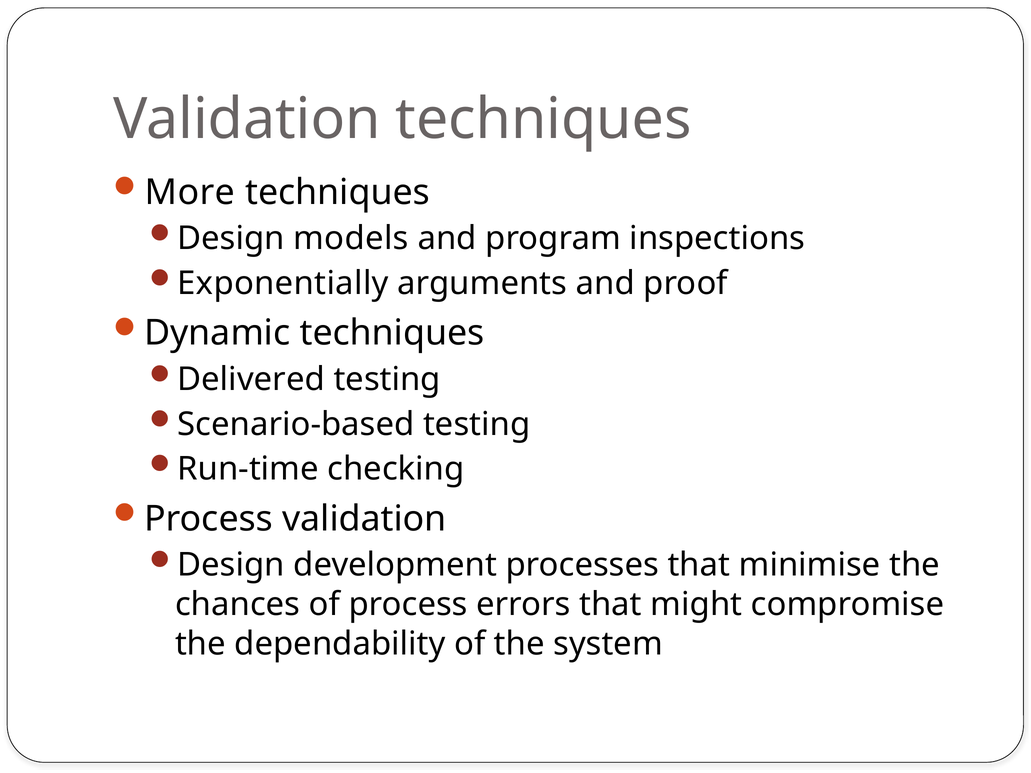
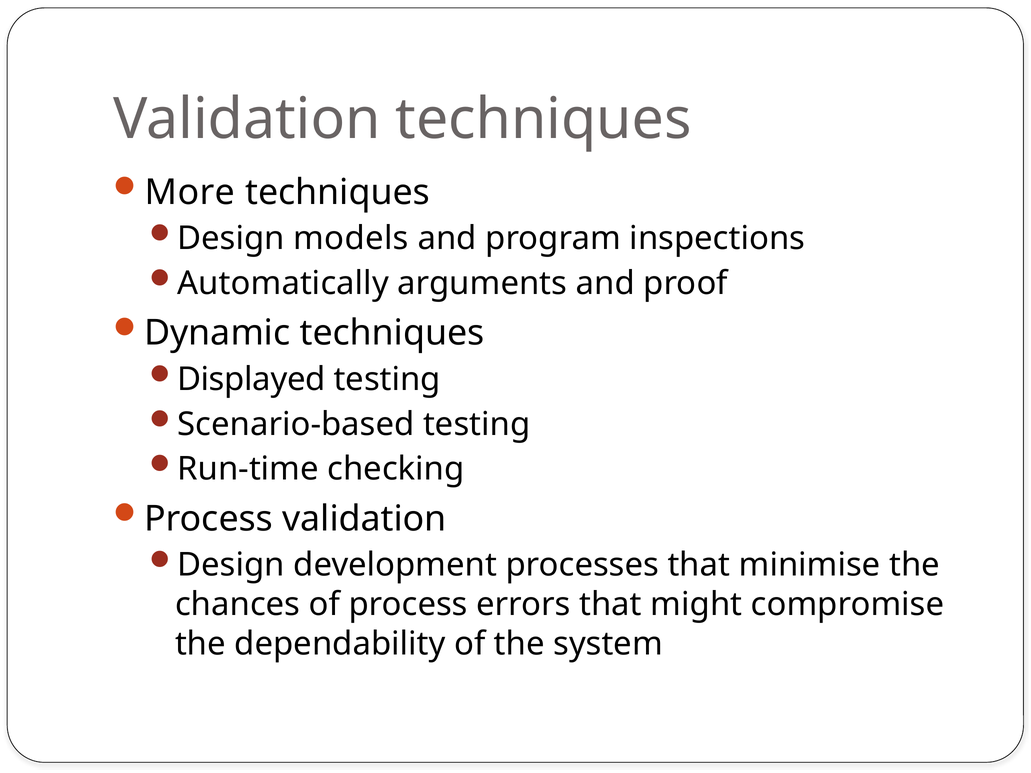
Exponentially: Exponentially -> Automatically
Delivered: Delivered -> Displayed
